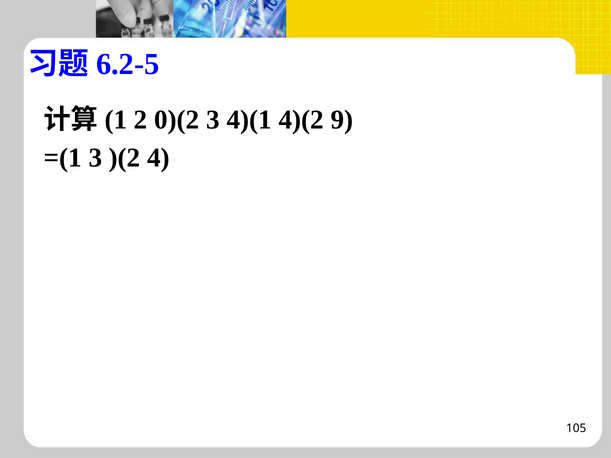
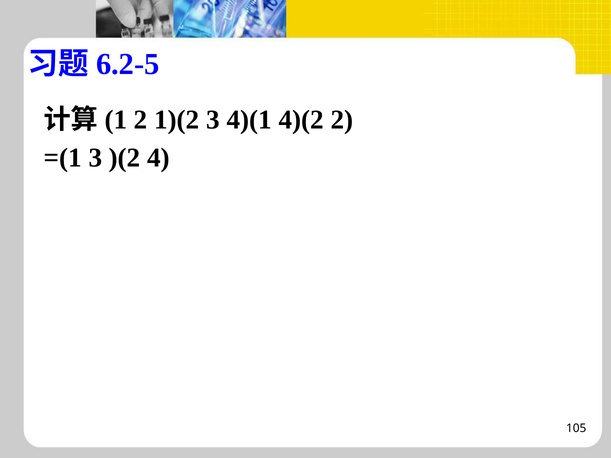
0)(2: 0)(2 -> 1)(2
4)(2 9: 9 -> 2
